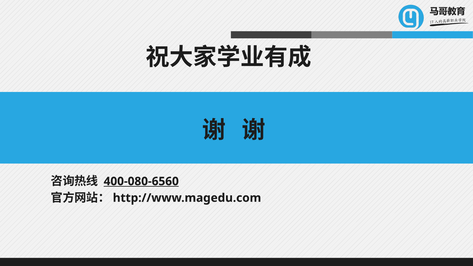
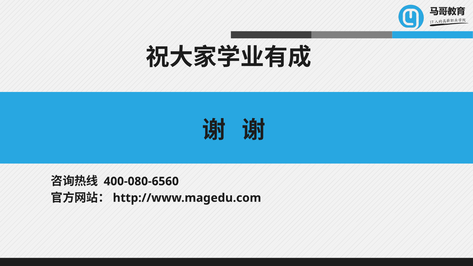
400-080-6560 underline: present -> none
